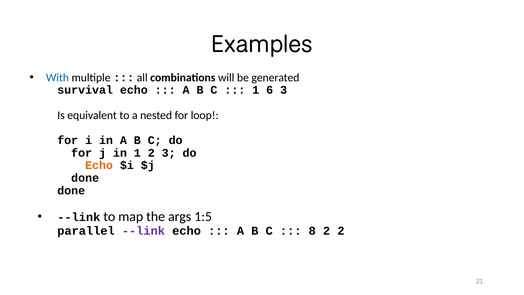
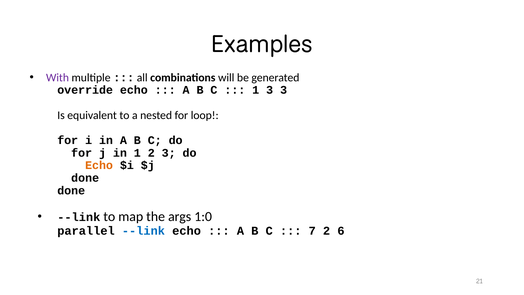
With colour: blue -> purple
survival: survival -> override
1 6: 6 -> 3
1:5: 1:5 -> 1:0
--link at (143, 231) colour: purple -> blue
8: 8 -> 7
2 2: 2 -> 6
